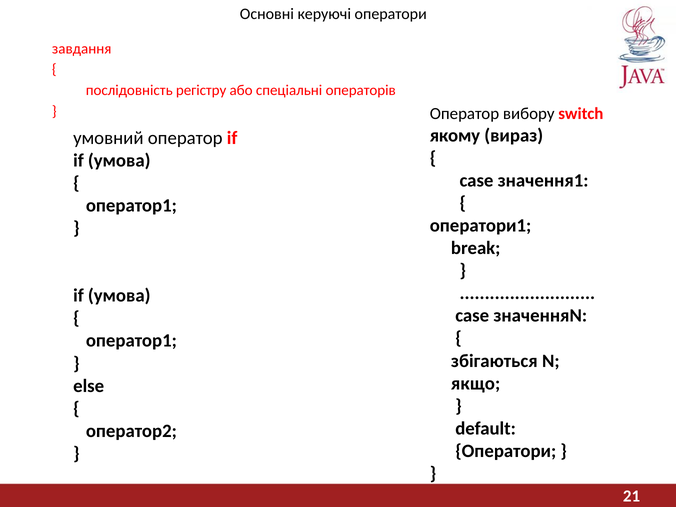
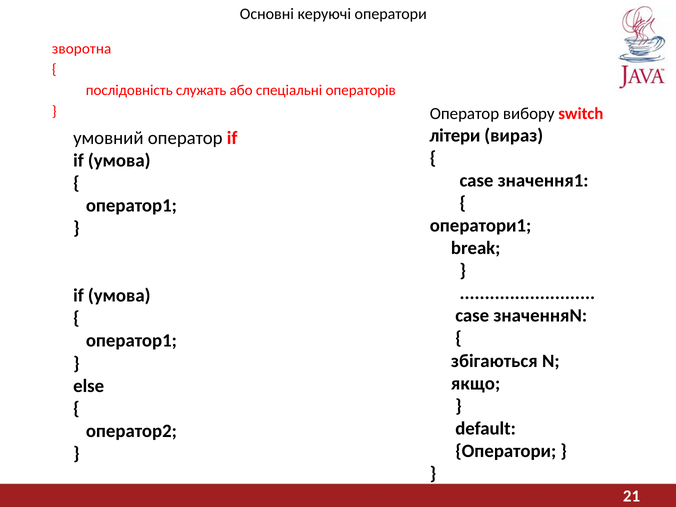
завдання: завдання -> зворотна
регістру: регістру -> служать
якому: якому -> літери
